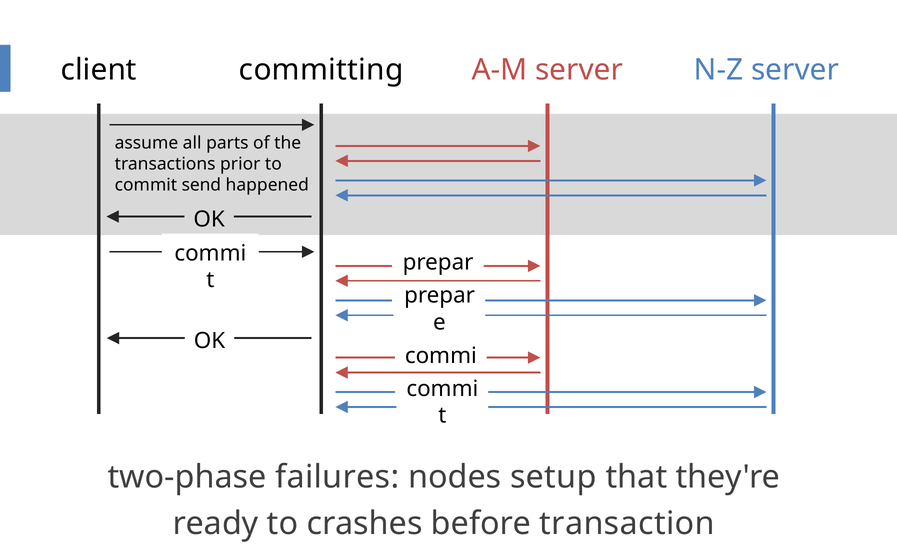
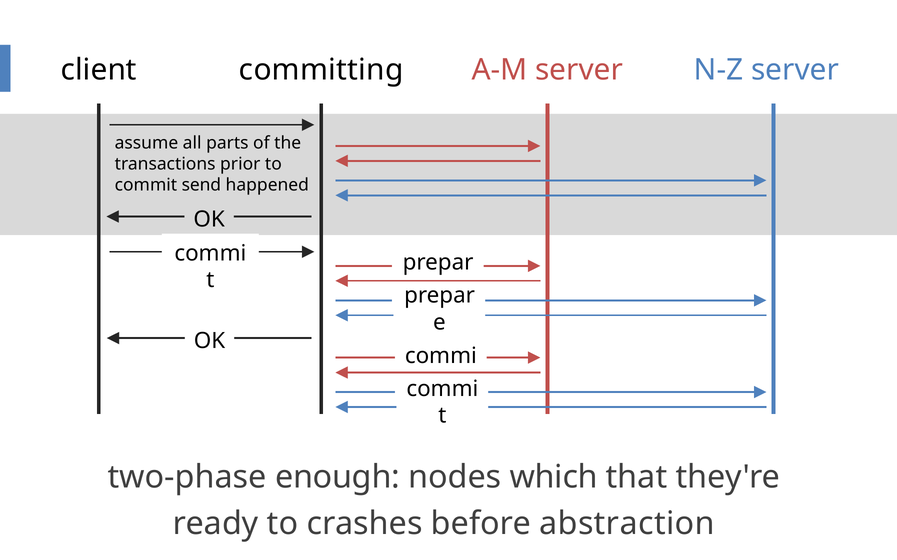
failures: failures -> enough
setup: setup -> which
transaction: transaction -> abstraction
